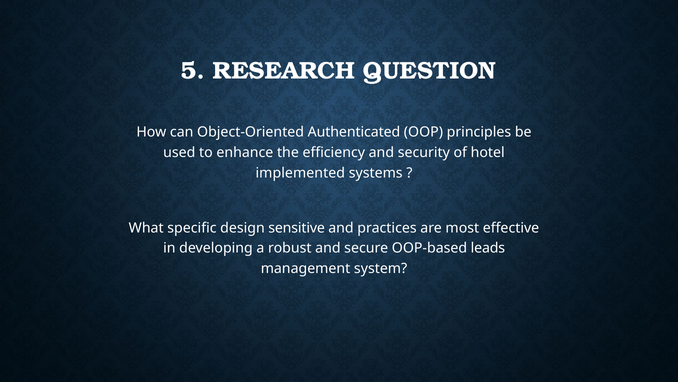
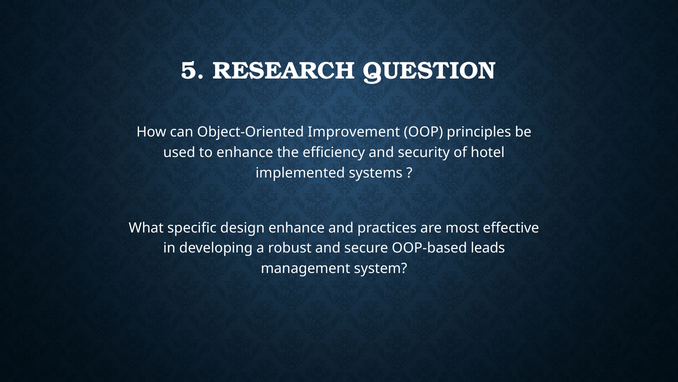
Authenticated: Authenticated -> Improvement
design sensitive: sensitive -> enhance
